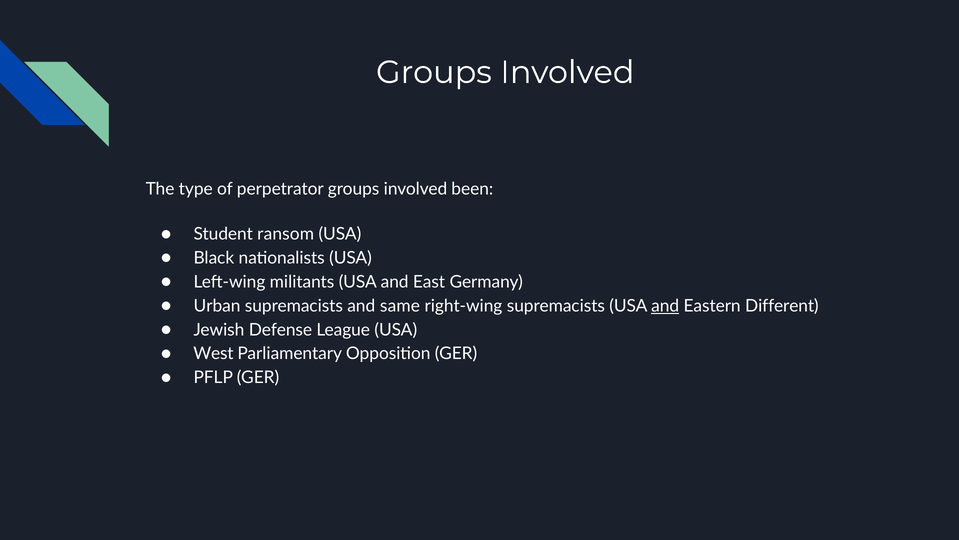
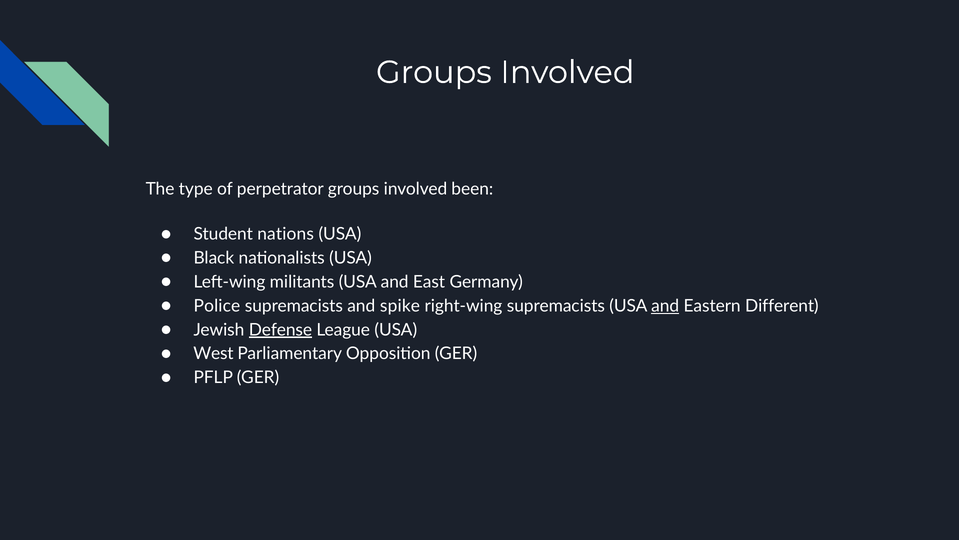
ransom: ransom -> nations
Urban: Urban -> Police
same: same -> spike
Defense underline: none -> present
